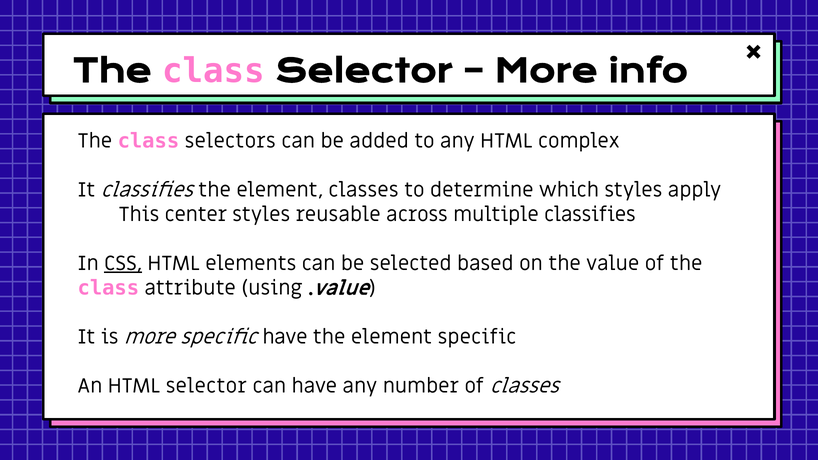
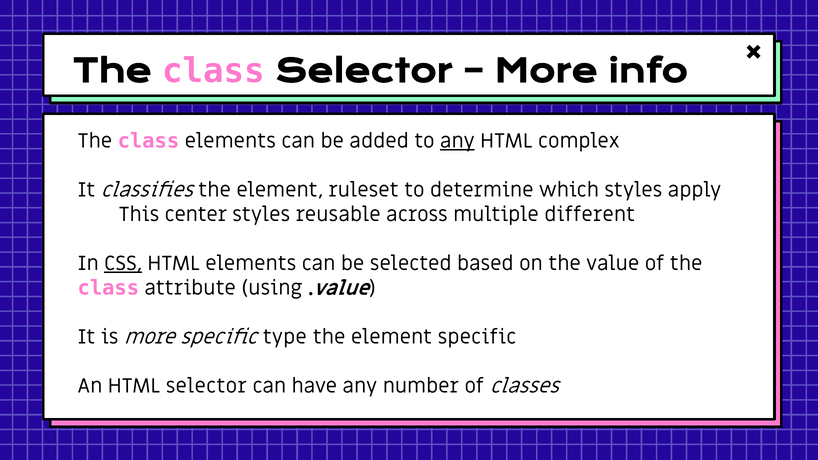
class selectors: selectors -> elements
any at (457, 141) underline: none -> present
element classes: classes -> ruleset
multiple classifies: classifies -> different
specific have: have -> type
